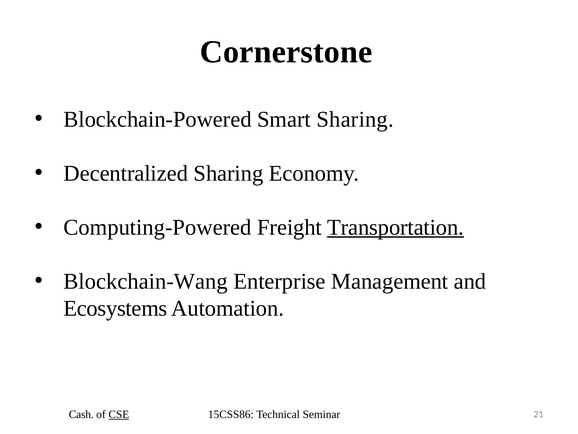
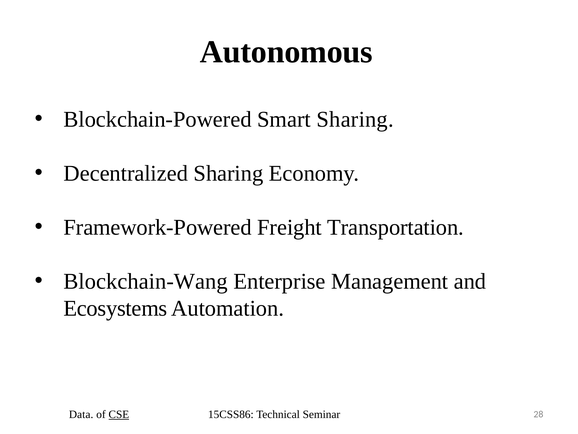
Cornerstone: Cornerstone -> Autonomous
Computing-Powered: Computing-Powered -> Framework-Powered
Transportation underline: present -> none
Cash: Cash -> Data
21: 21 -> 28
